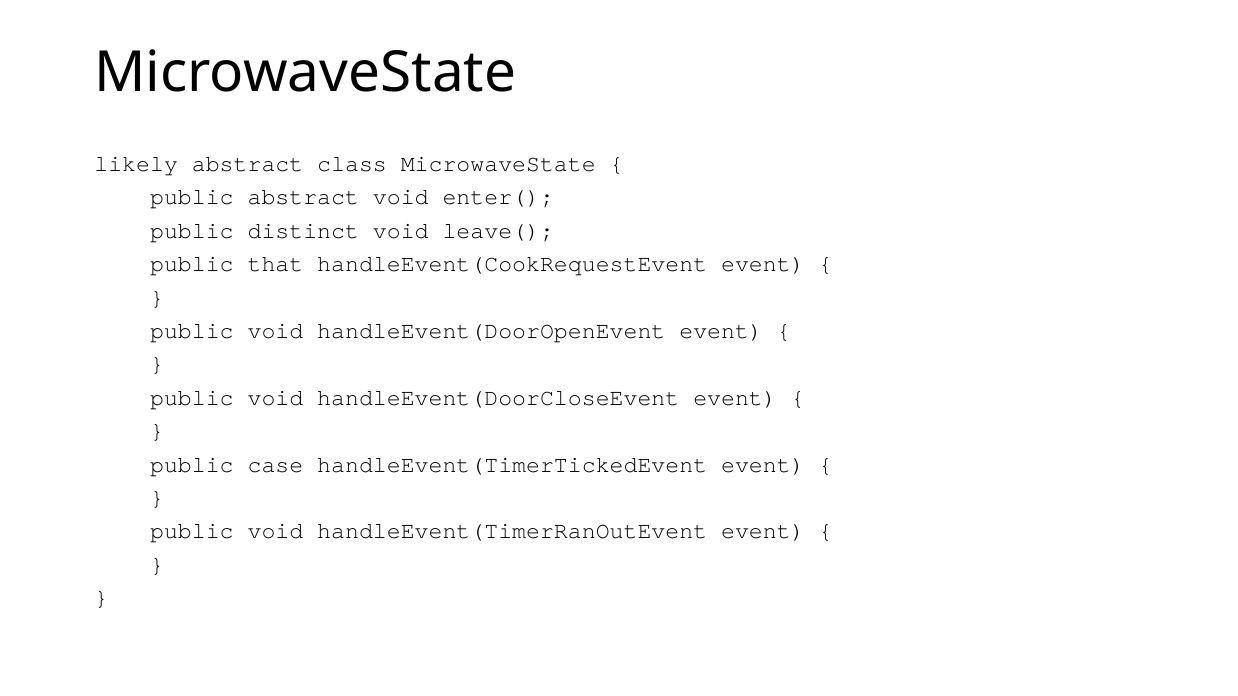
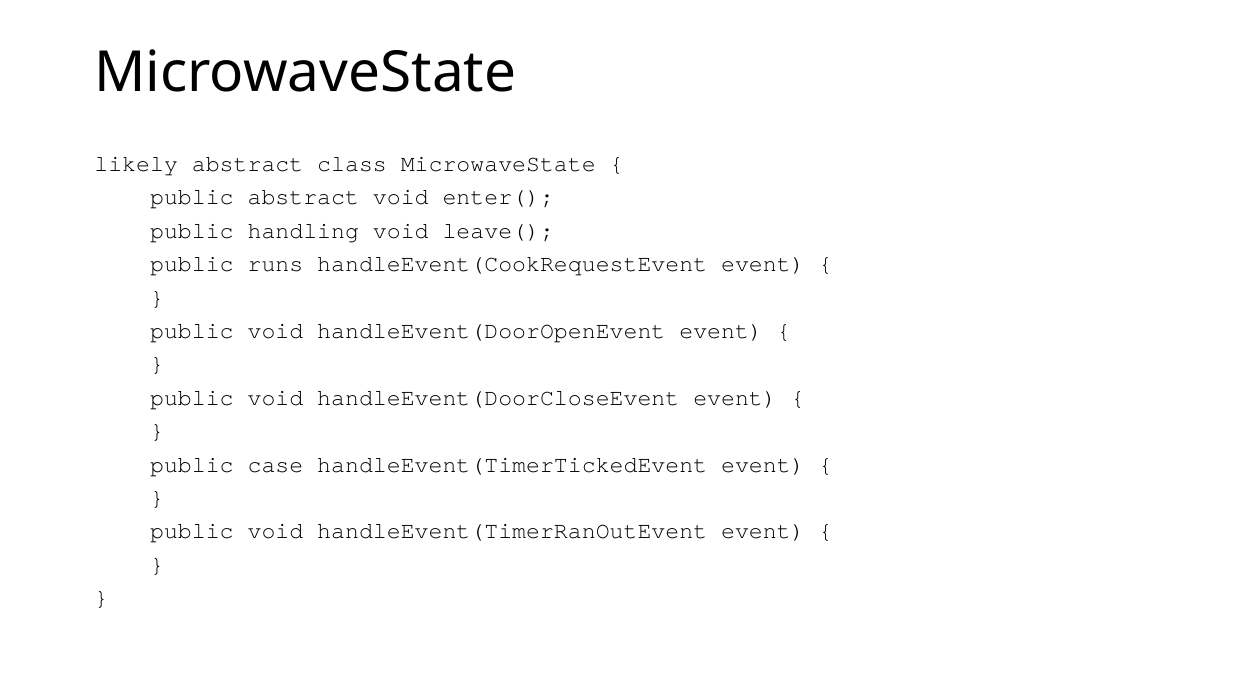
distinct: distinct -> handling
that: that -> runs
